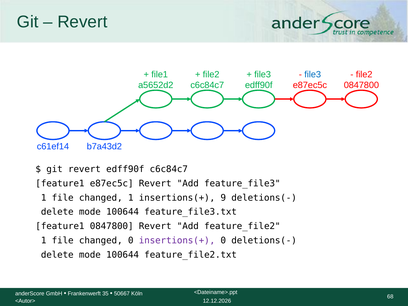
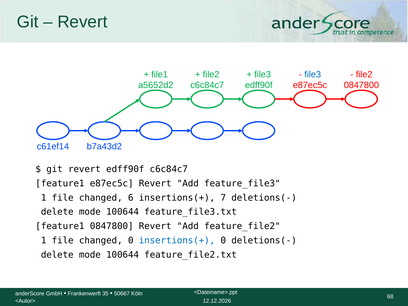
changed 1: 1 -> 6
9: 9 -> 7
insertions(+ at (177, 241) colour: purple -> blue
